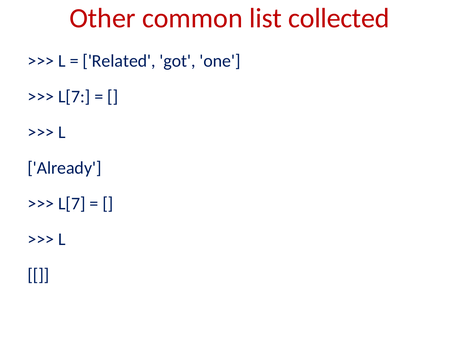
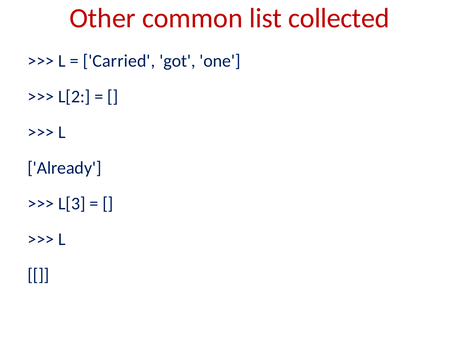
Related: Related -> Carried
L[7 at (74, 97): L[7 -> L[2
L[7 at (72, 204): L[7 -> L[3
